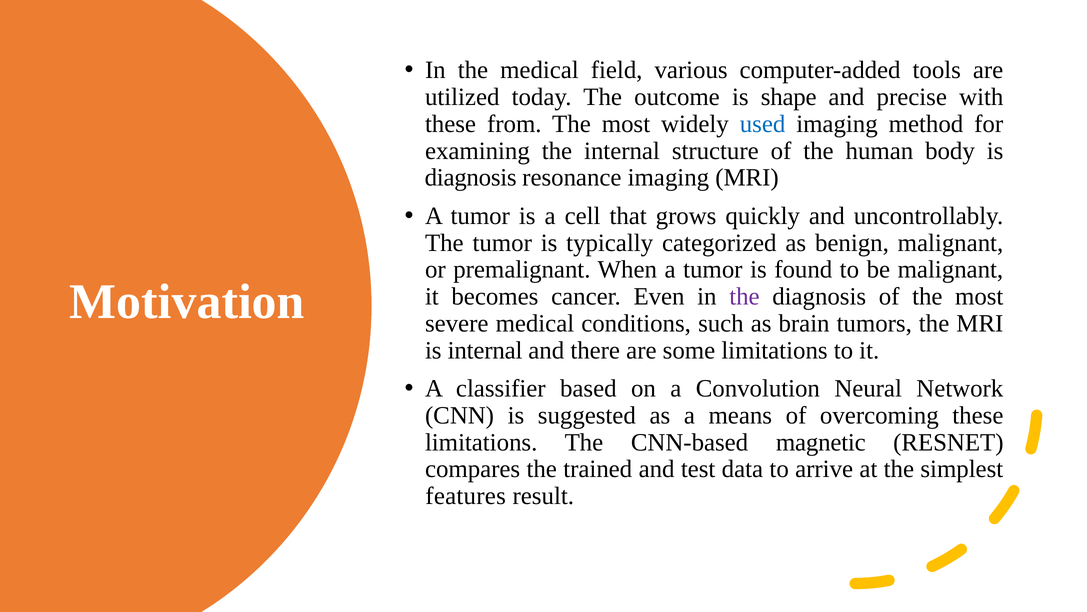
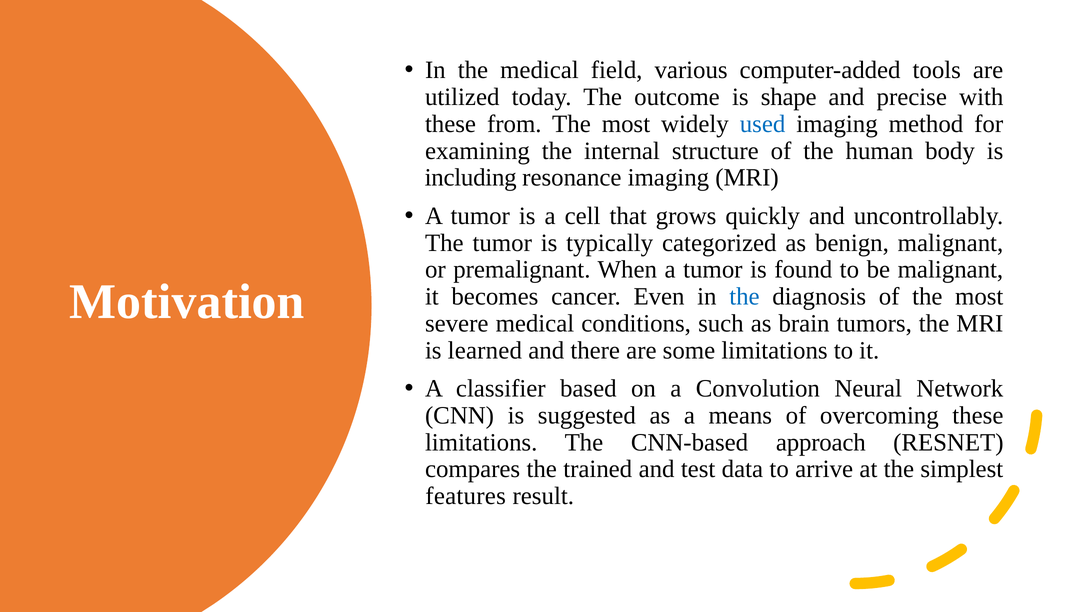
diagnosis at (471, 178): diagnosis -> including
the at (744, 296) colour: purple -> blue
is internal: internal -> learned
magnetic: magnetic -> approach
